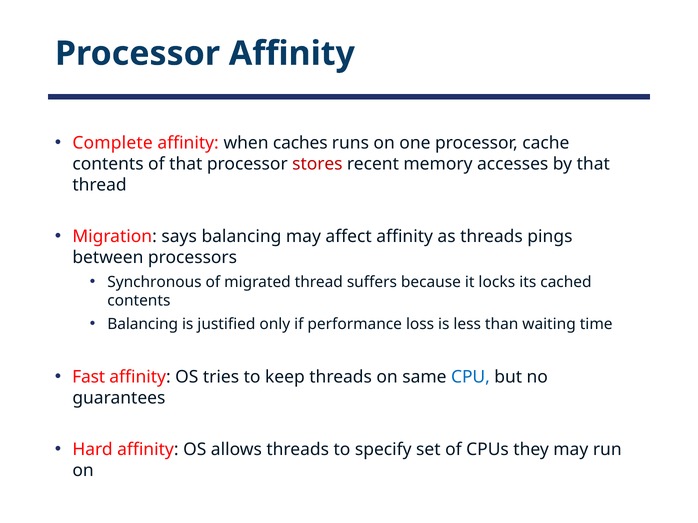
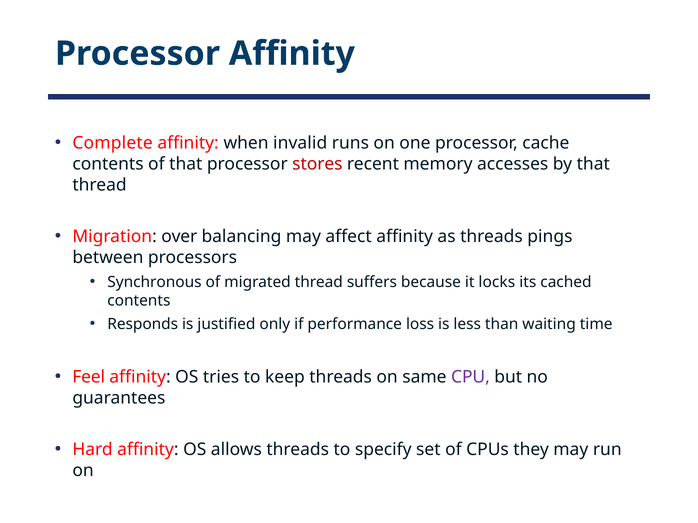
caches: caches -> invalid
says: says -> over
Balancing at (143, 324): Balancing -> Responds
Fast: Fast -> Feel
CPU colour: blue -> purple
